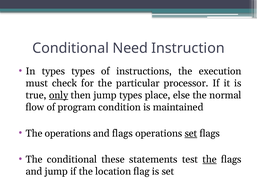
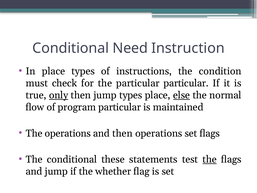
In types: types -> place
execution: execution -> condition
particular processor: processor -> particular
else underline: none -> present
program condition: condition -> particular
and flags: flags -> then
set at (191, 133) underline: present -> none
location: location -> whether
